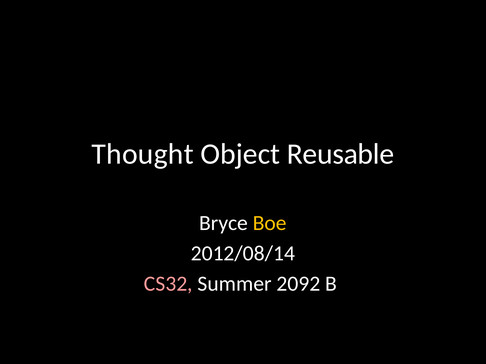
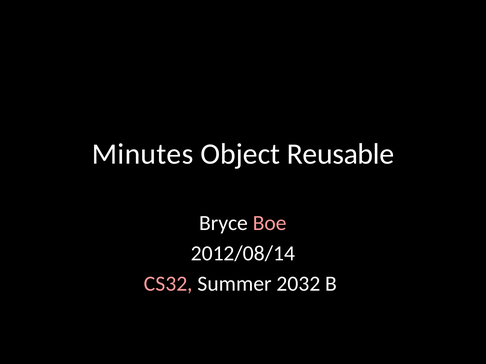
Thought: Thought -> Minutes
Boe colour: yellow -> pink
2092: 2092 -> 2032
